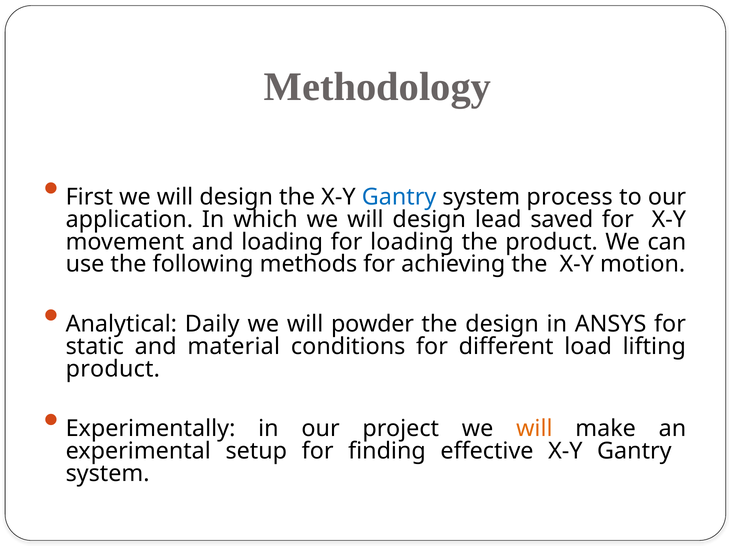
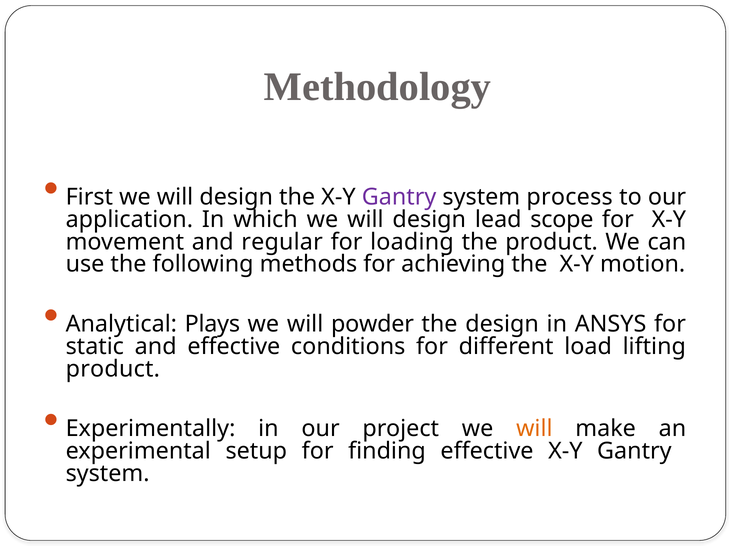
Gantry at (399, 197) colour: blue -> purple
saved: saved -> scope
and loading: loading -> regular
Daily: Daily -> Plays
and material: material -> effective
